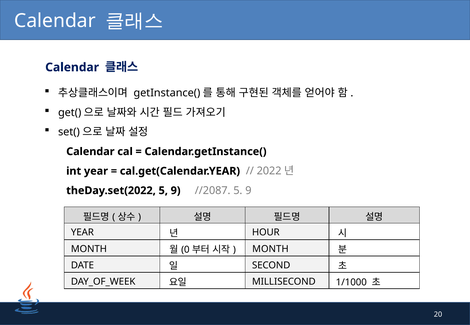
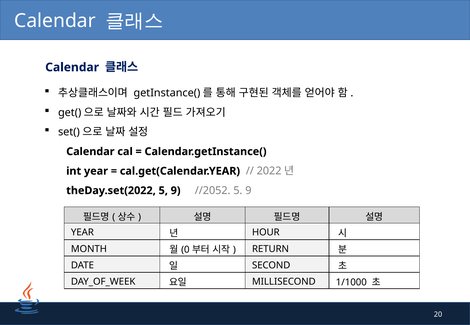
//2087: //2087 -> //2052
MONTH at (270, 249): MONTH -> RETURN
